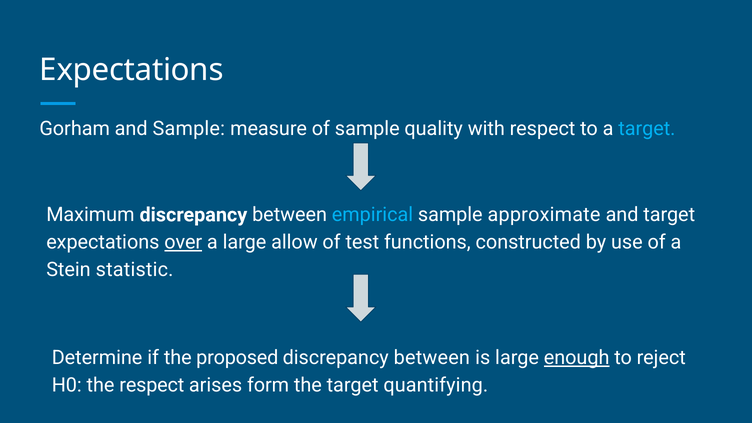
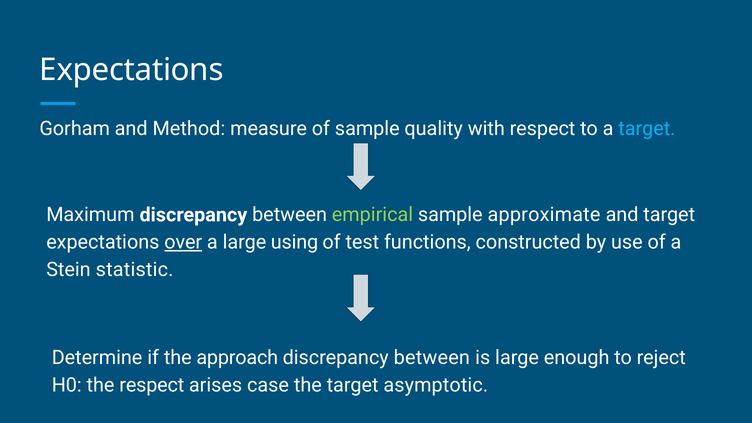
and Sample: Sample -> Method
empirical colour: light blue -> light green
allow: allow -> using
proposed: proposed -> approach
enough underline: present -> none
form: form -> case
quantifying: quantifying -> asymptotic
